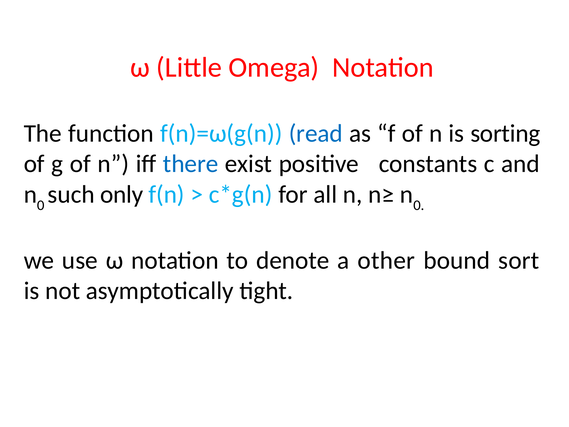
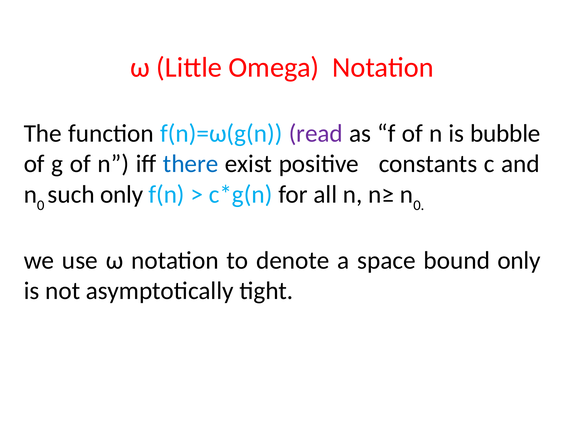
read colour: blue -> purple
sorting: sorting -> bubble
other: other -> space
bound sort: sort -> only
